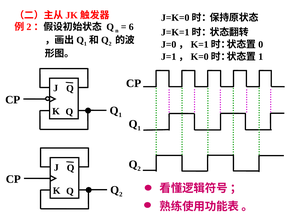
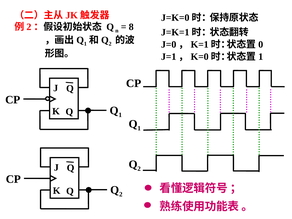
6: 6 -> 8
